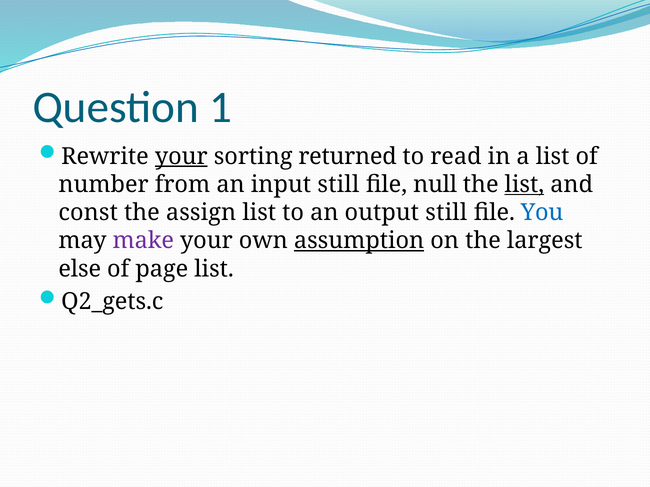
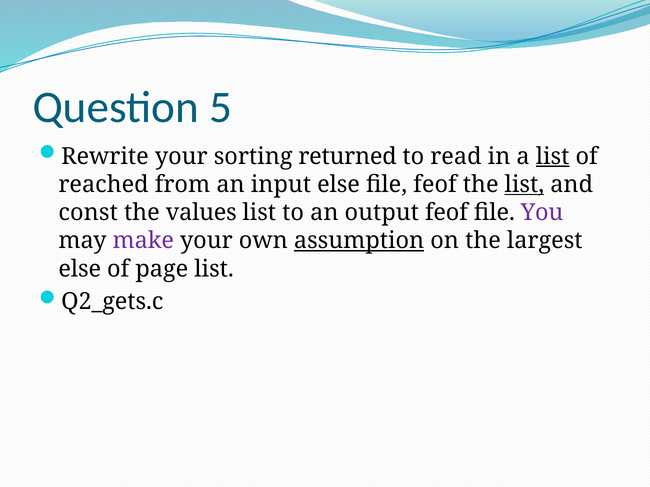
1: 1 -> 5
your at (181, 156) underline: present -> none
list at (553, 156) underline: none -> present
number: number -> reached
input still: still -> else
file null: null -> feof
assign: assign -> values
output still: still -> feof
You colour: blue -> purple
